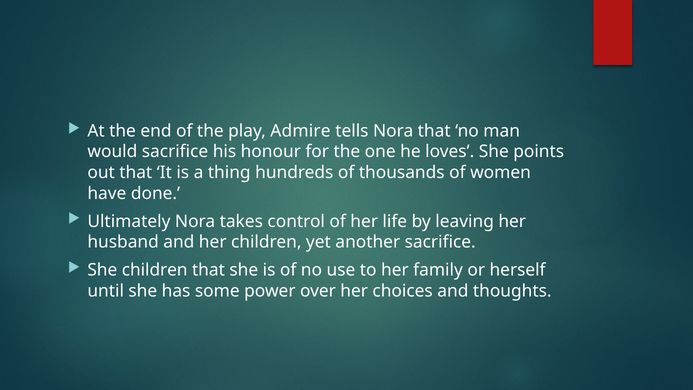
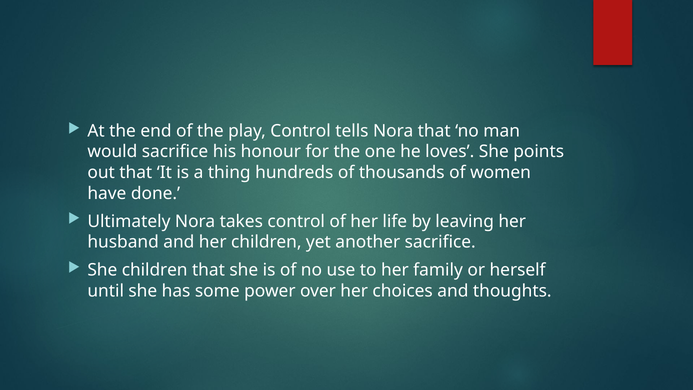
play Admire: Admire -> Control
